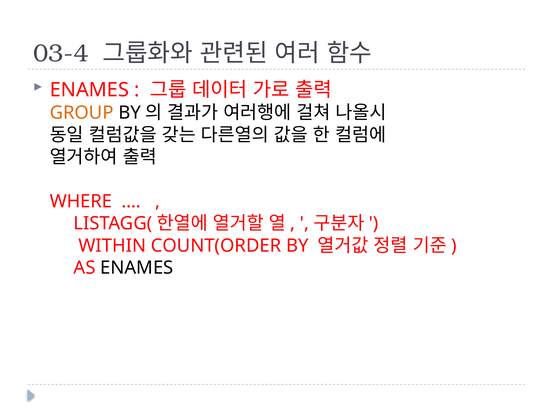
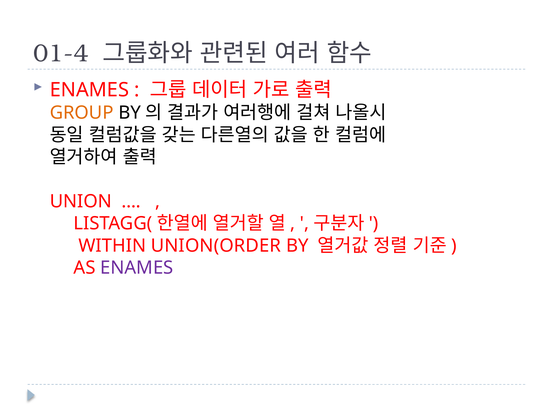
03-4: 03-4 -> 01-4
WHERE: WHERE -> UNION
COUNT(ORDER: COUNT(ORDER -> UNION(ORDER
ENAMES at (137, 268) colour: black -> purple
